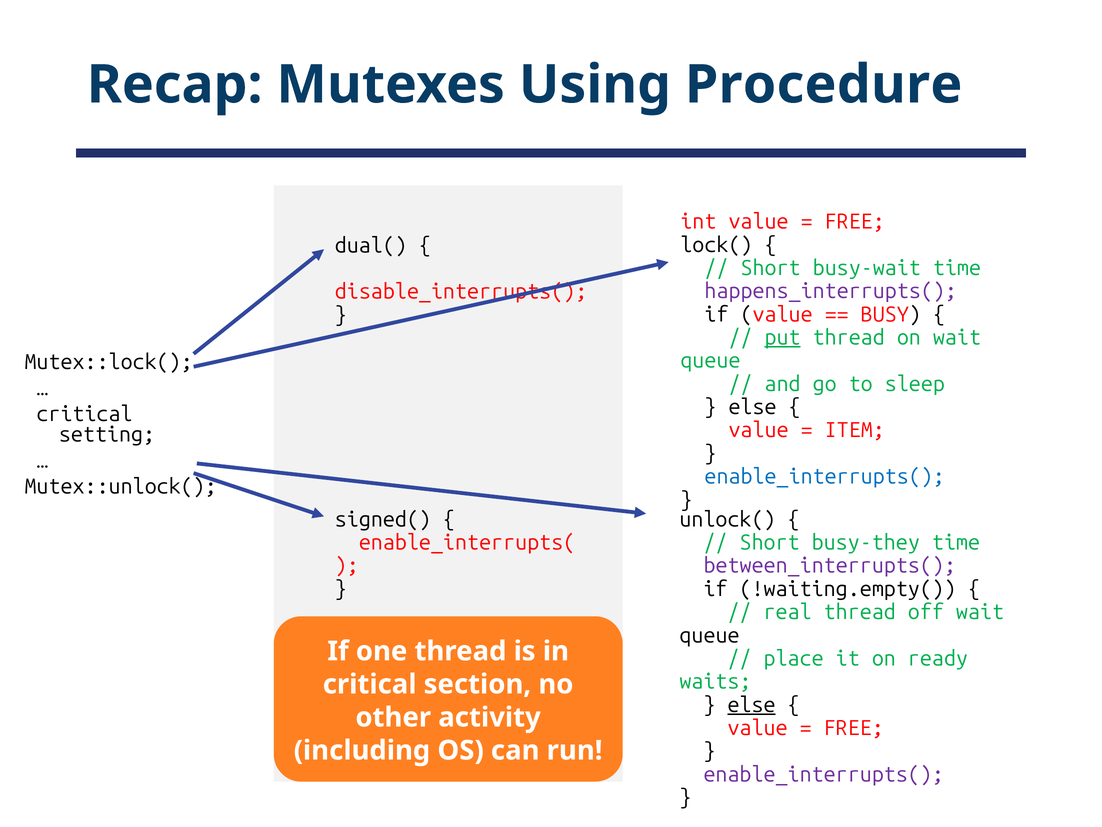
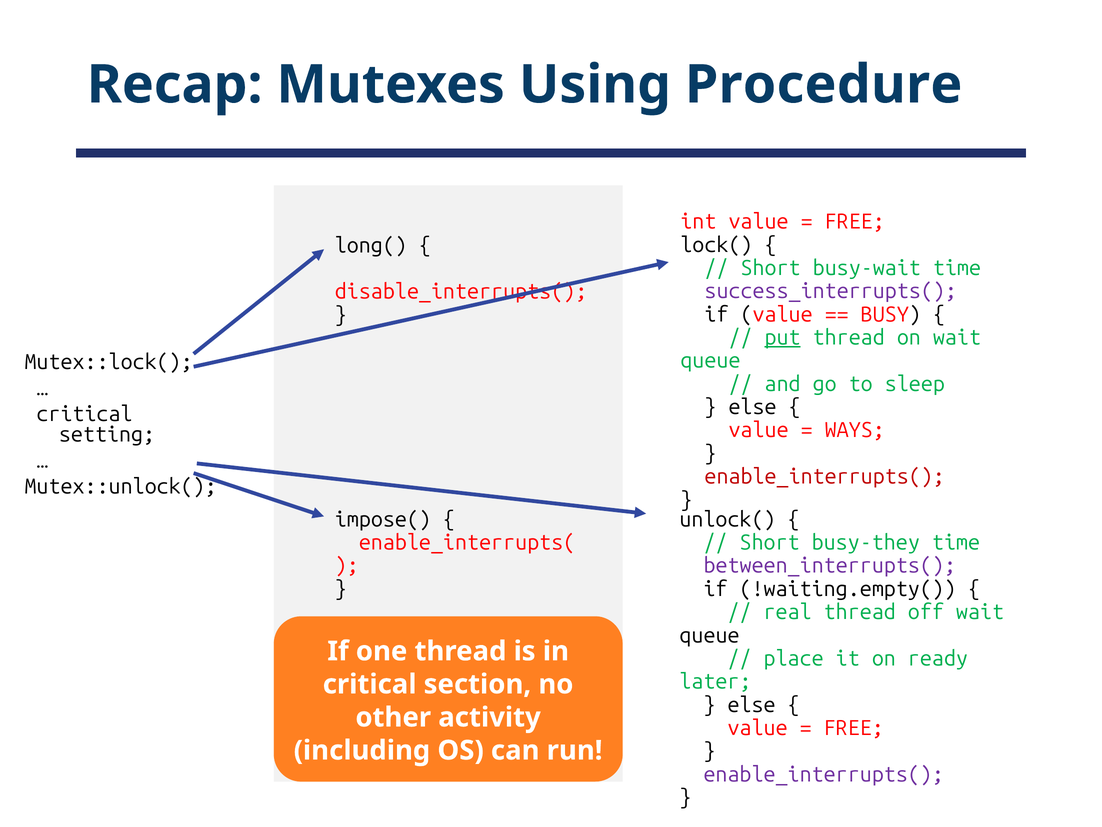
dual(: dual( -> long(
happens_interrupts(: happens_interrupts( -> success_interrupts(
ITEM: ITEM -> WAYS
enable_interrupts( at (825, 476) colour: blue -> red
signed(: signed( -> impose(
waits: waits -> later
else at (752, 705) underline: present -> none
